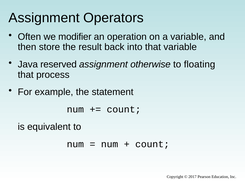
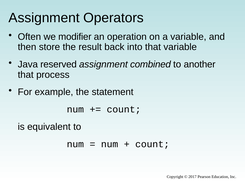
otherwise: otherwise -> combined
floating: floating -> another
